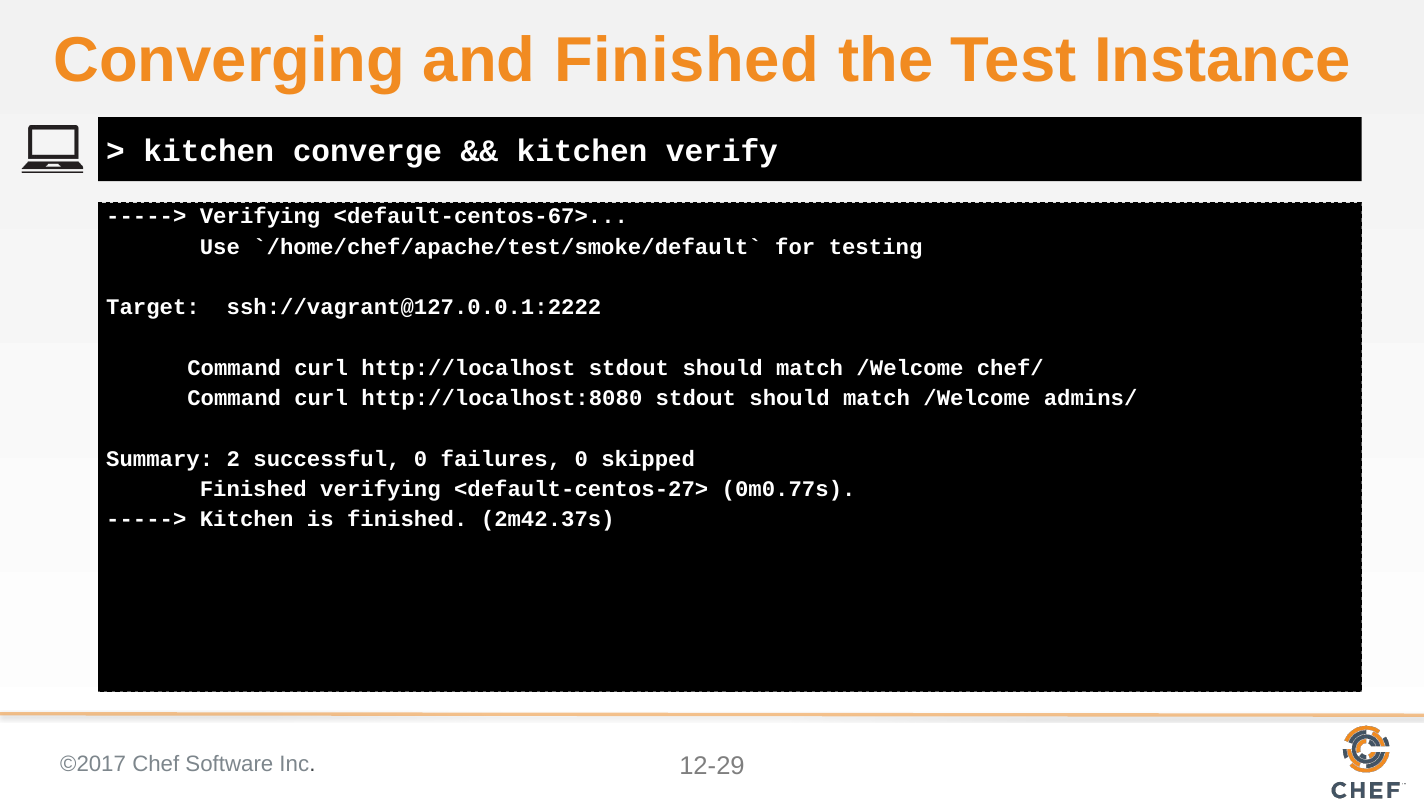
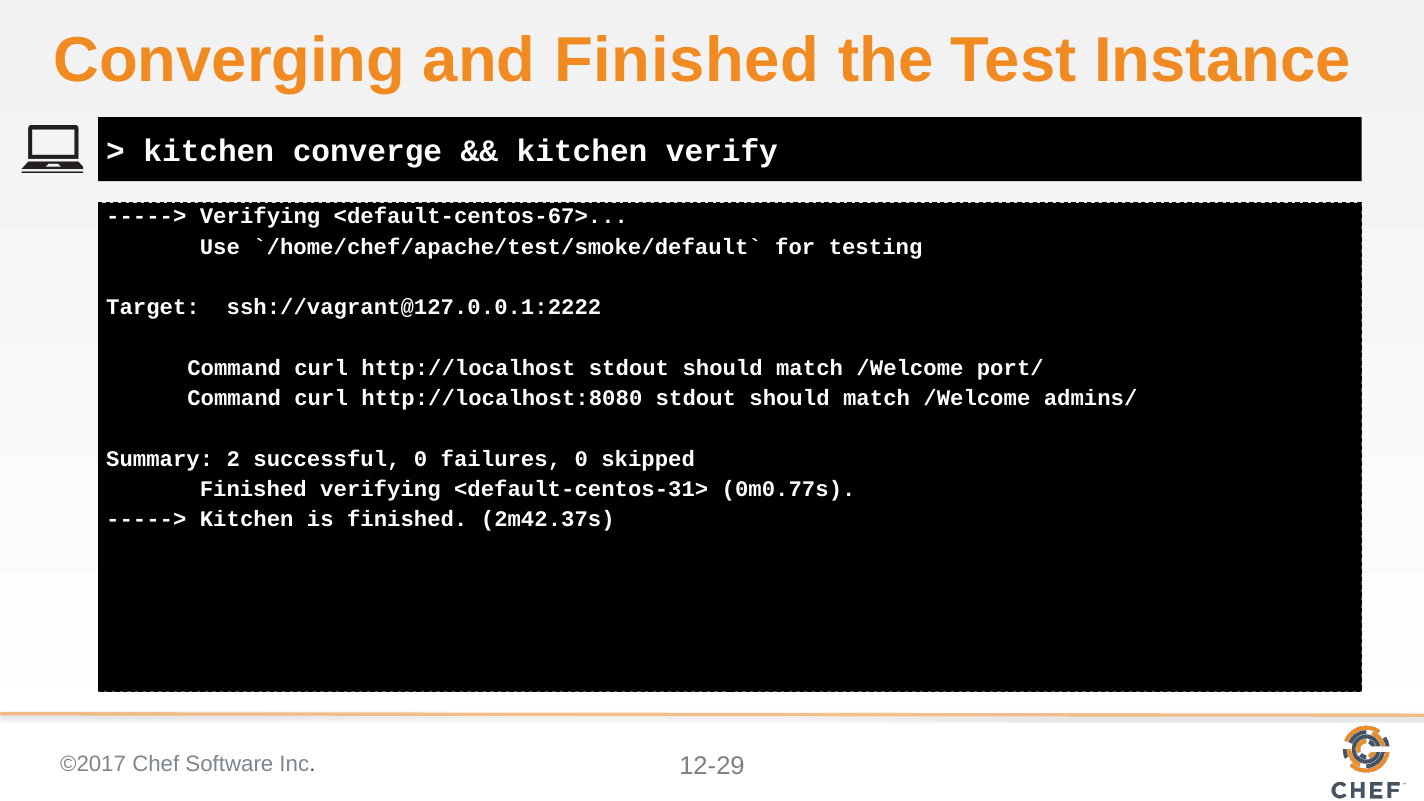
chef/: chef/ -> port/
<default-centos-27>: <default-centos-27> -> <default-centos-31>
